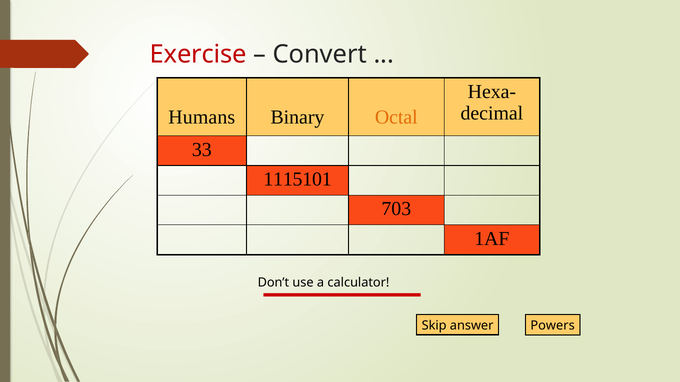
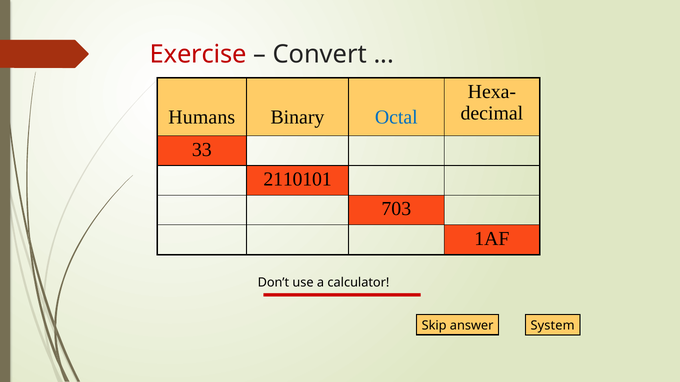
Octal colour: orange -> blue
1115101: 1115101 -> 2110101
Powers: Powers -> System
